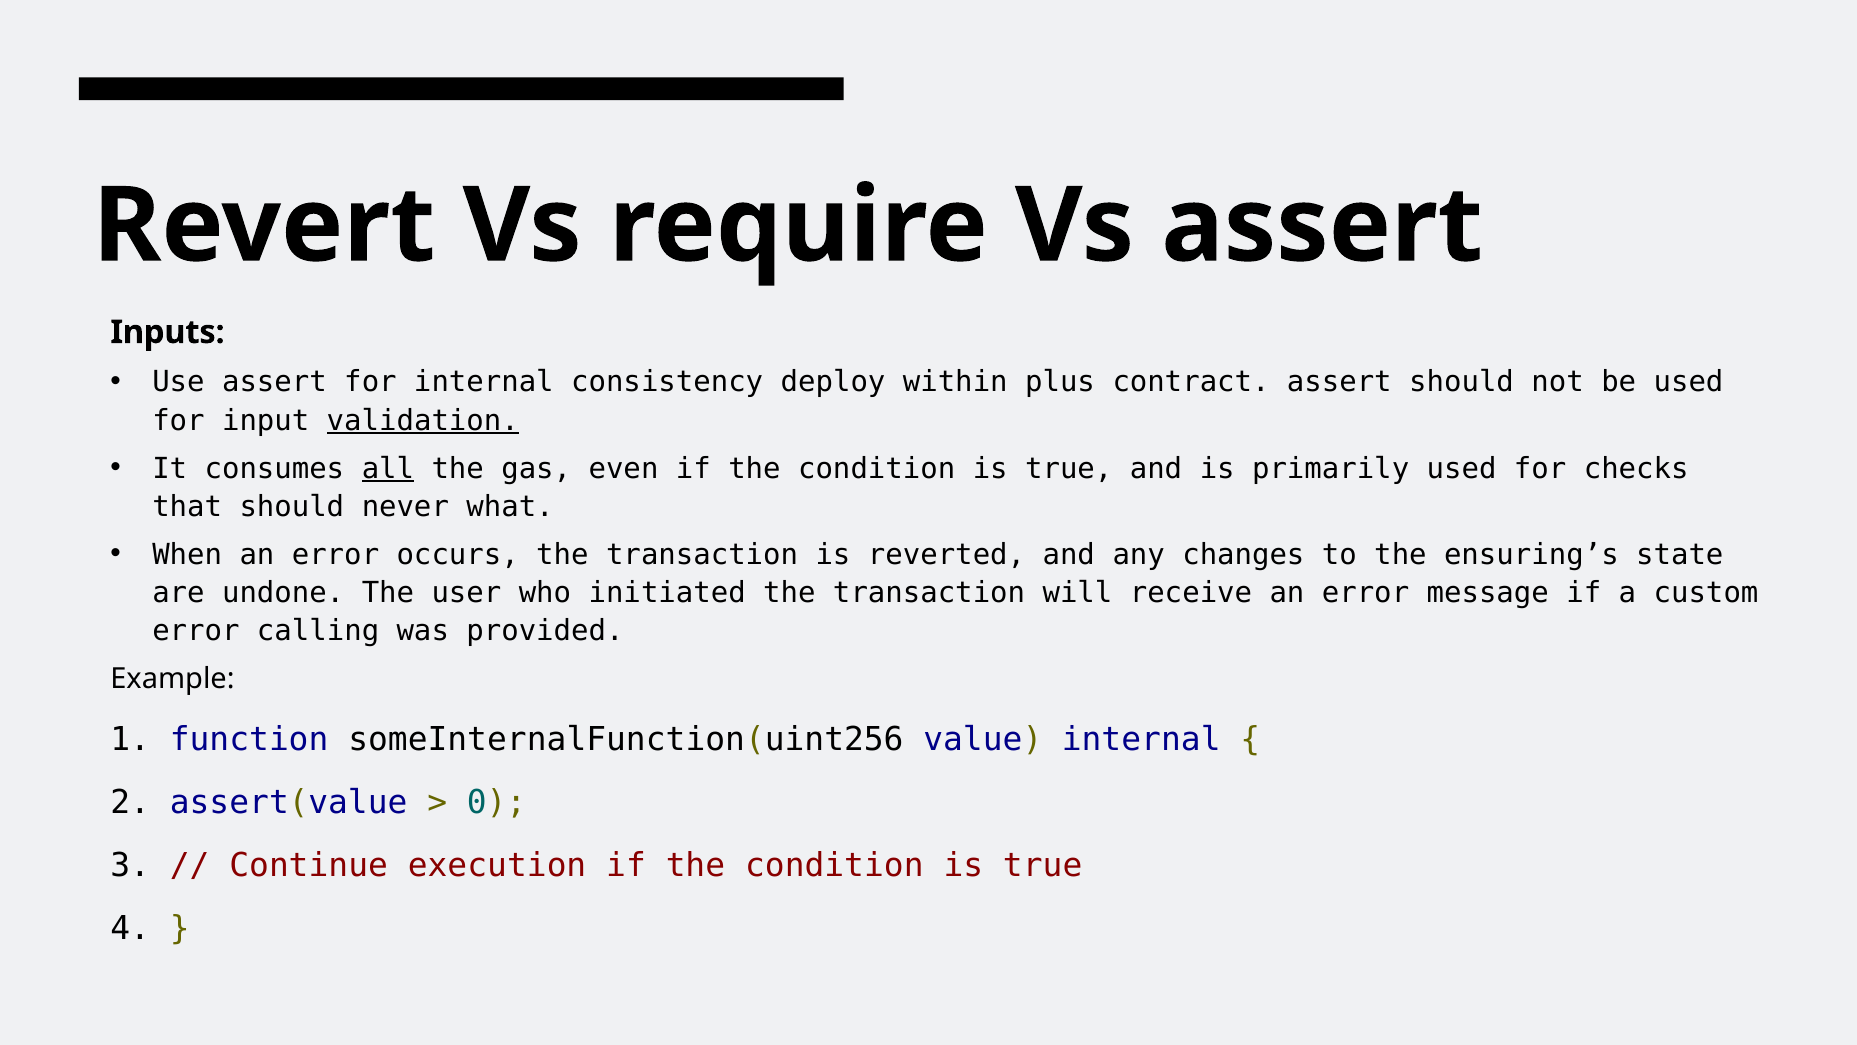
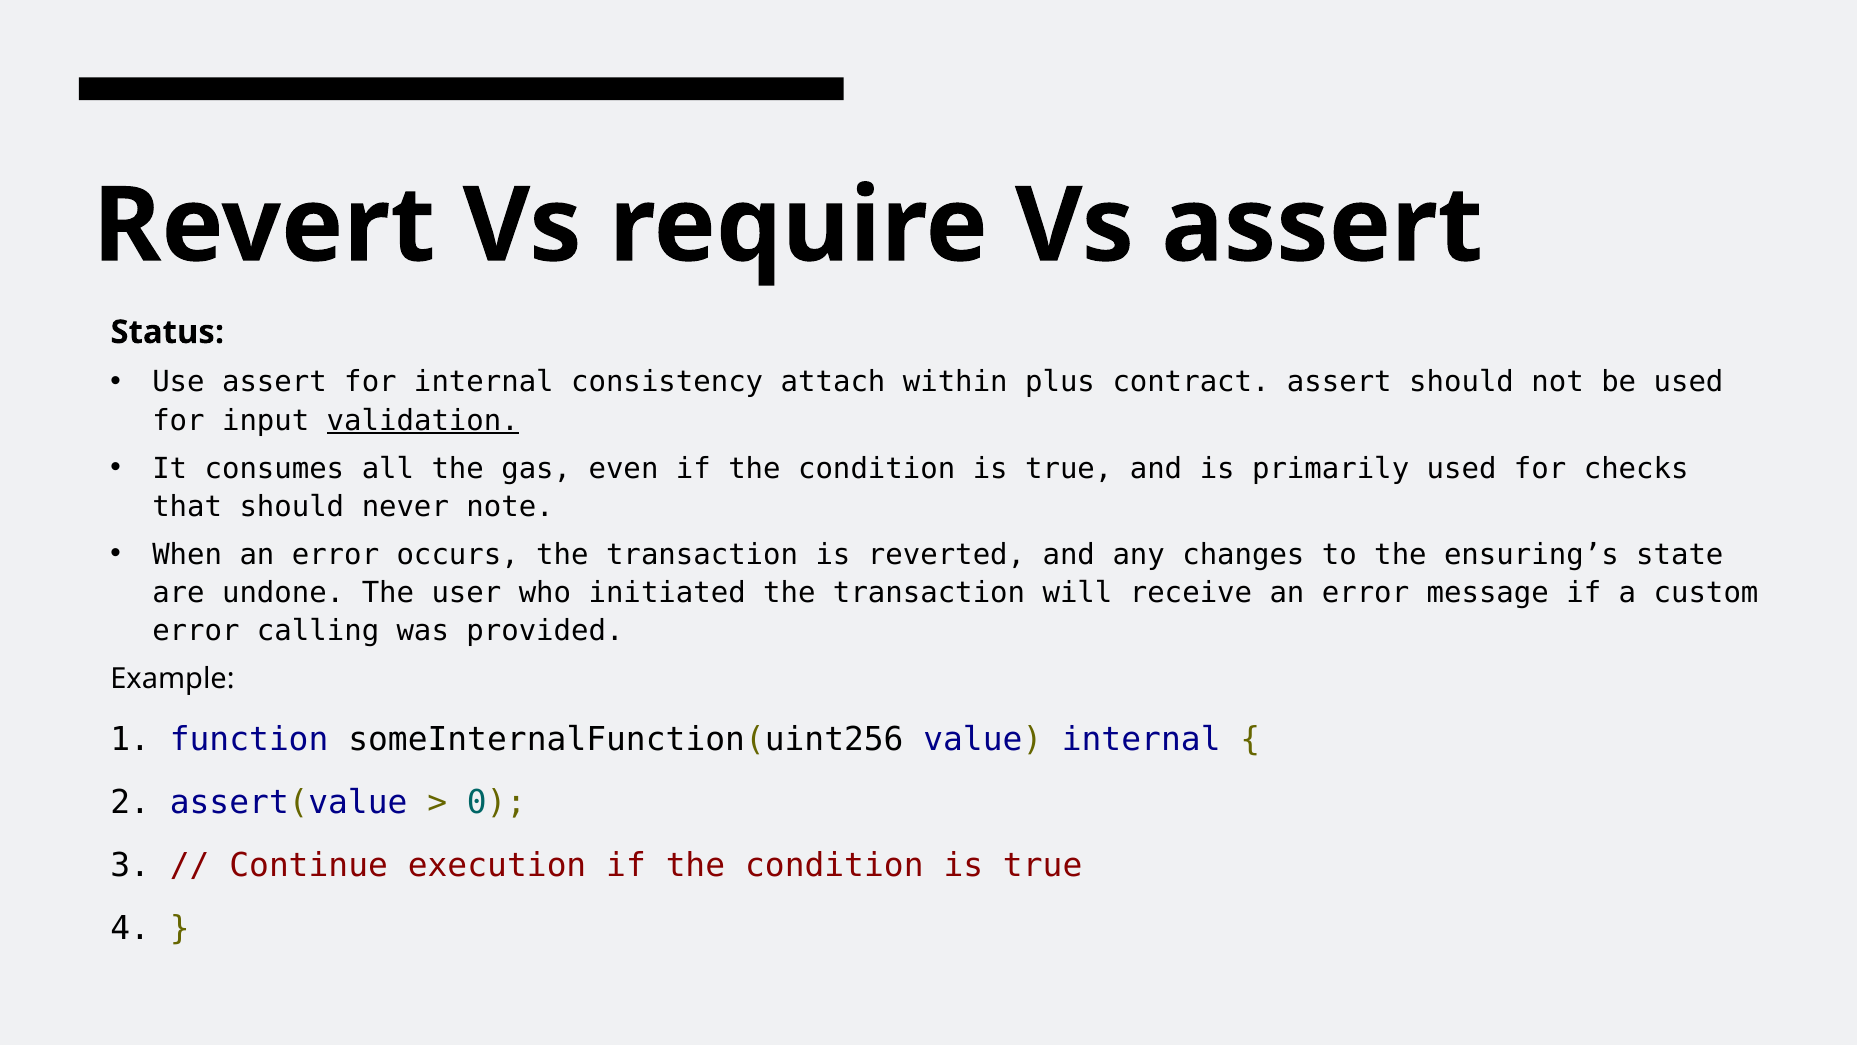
Inputs: Inputs -> Status
deploy: deploy -> attach
all underline: present -> none
what: what -> note
